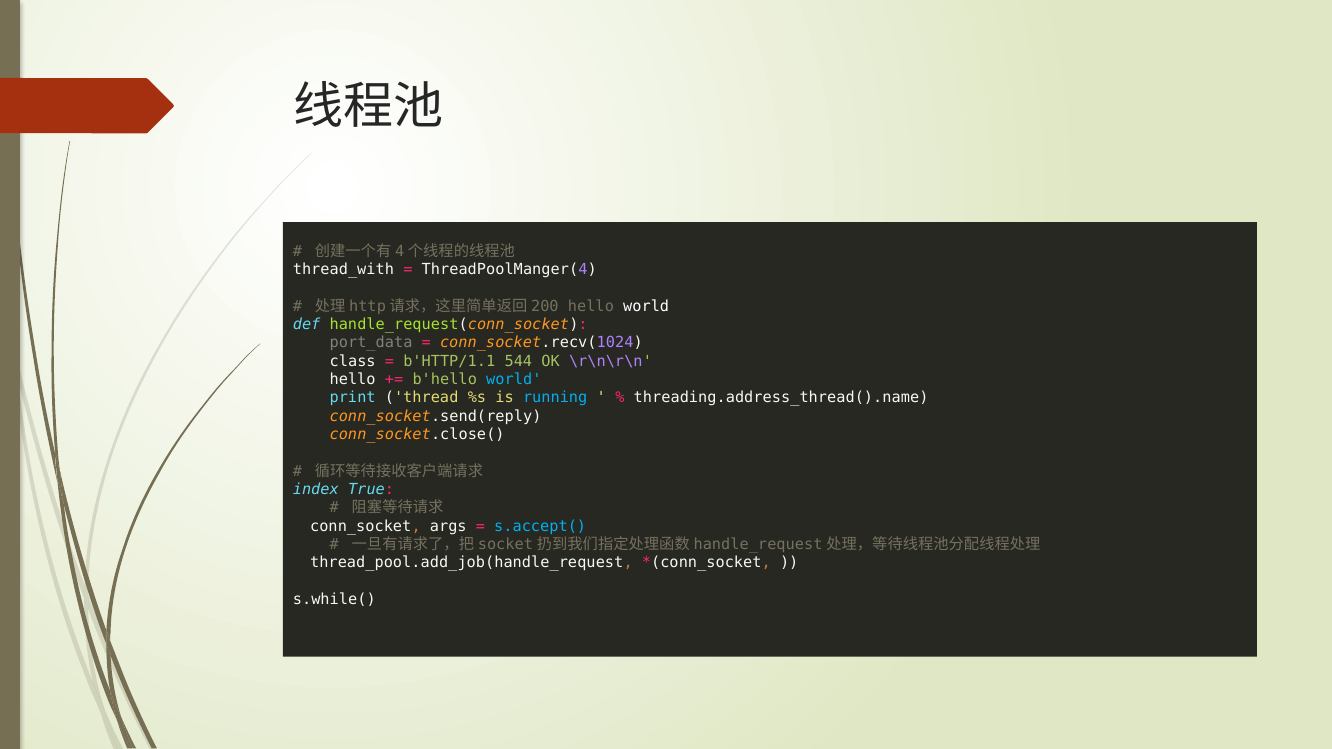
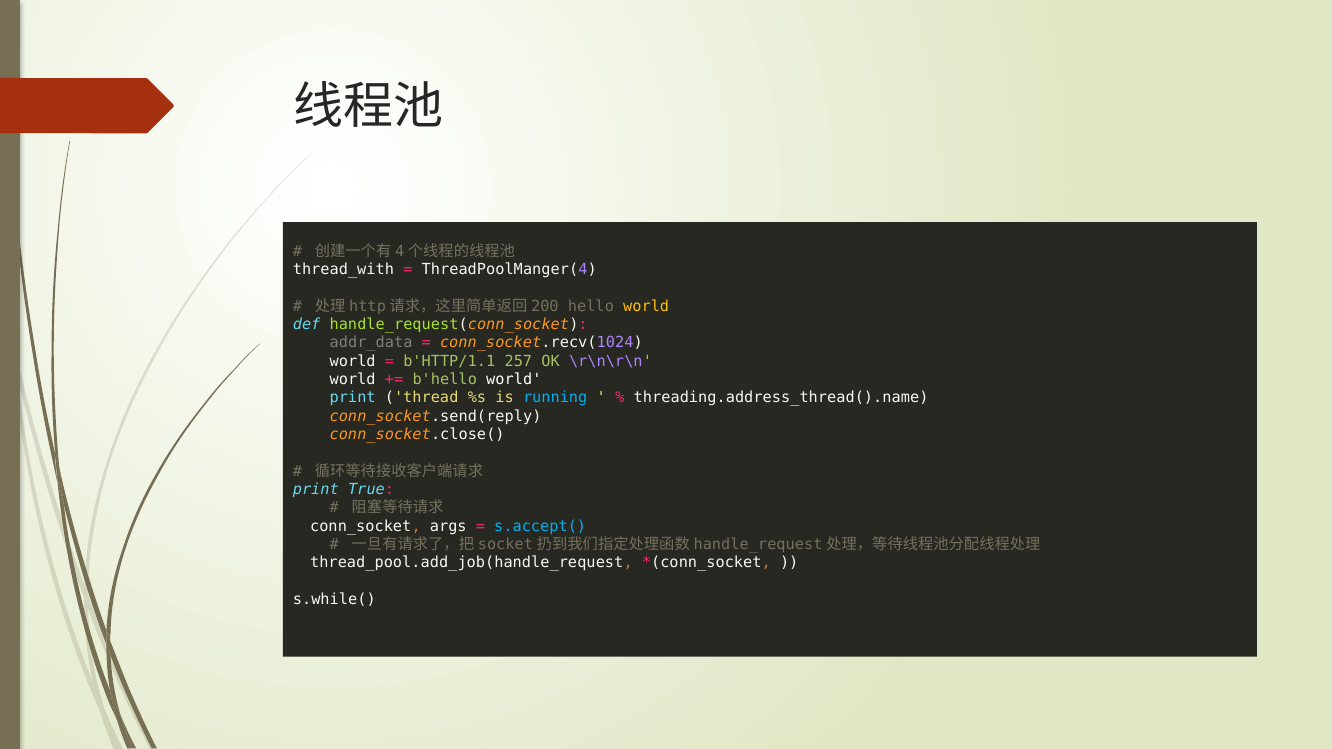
world at (646, 306) colour: white -> yellow
port_data: port_data -> addr_data
class at (353, 361): class -> world
544: 544 -> 257
hello at (353, 380): hello -> world
world at (514, 380) colour: light blue -> white
index at (316, 490): index -> print
